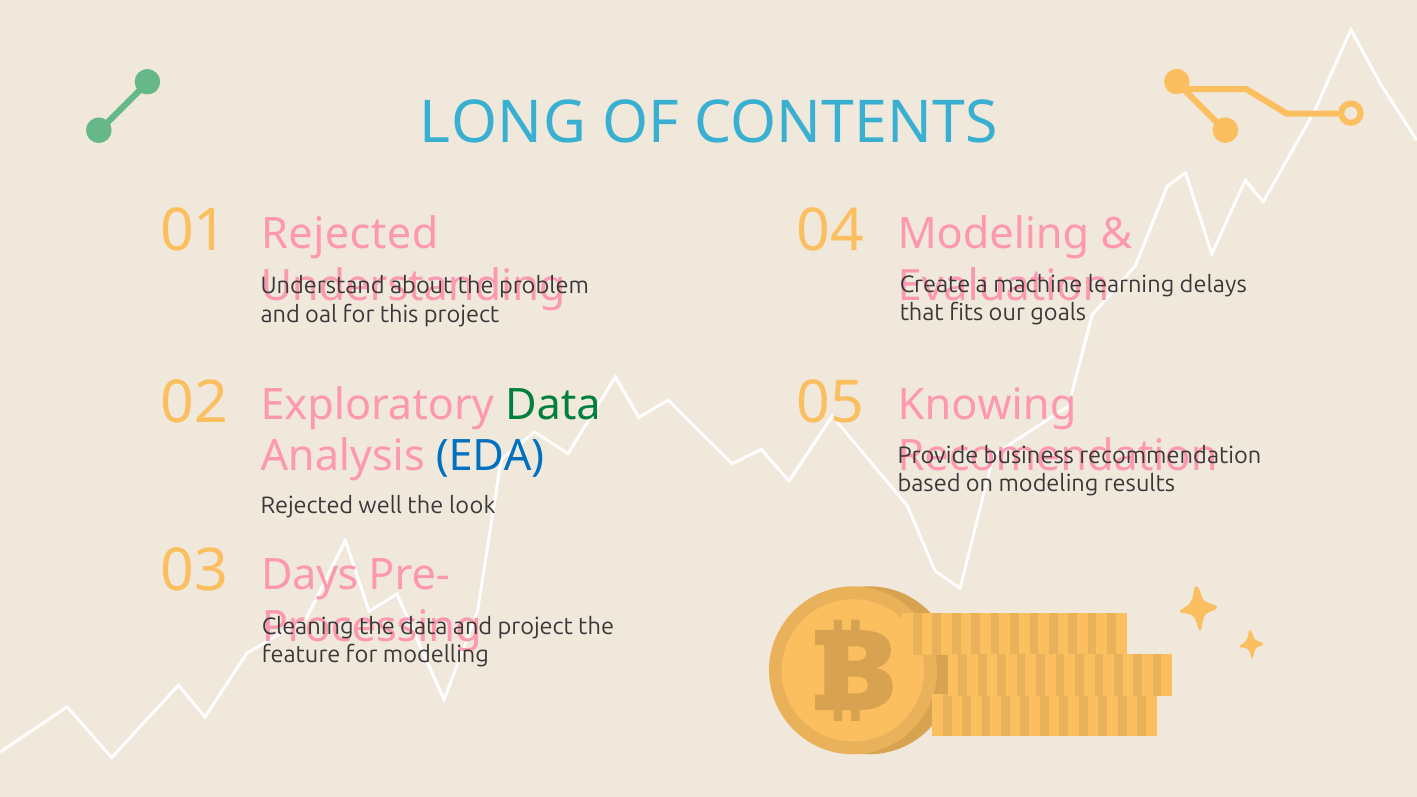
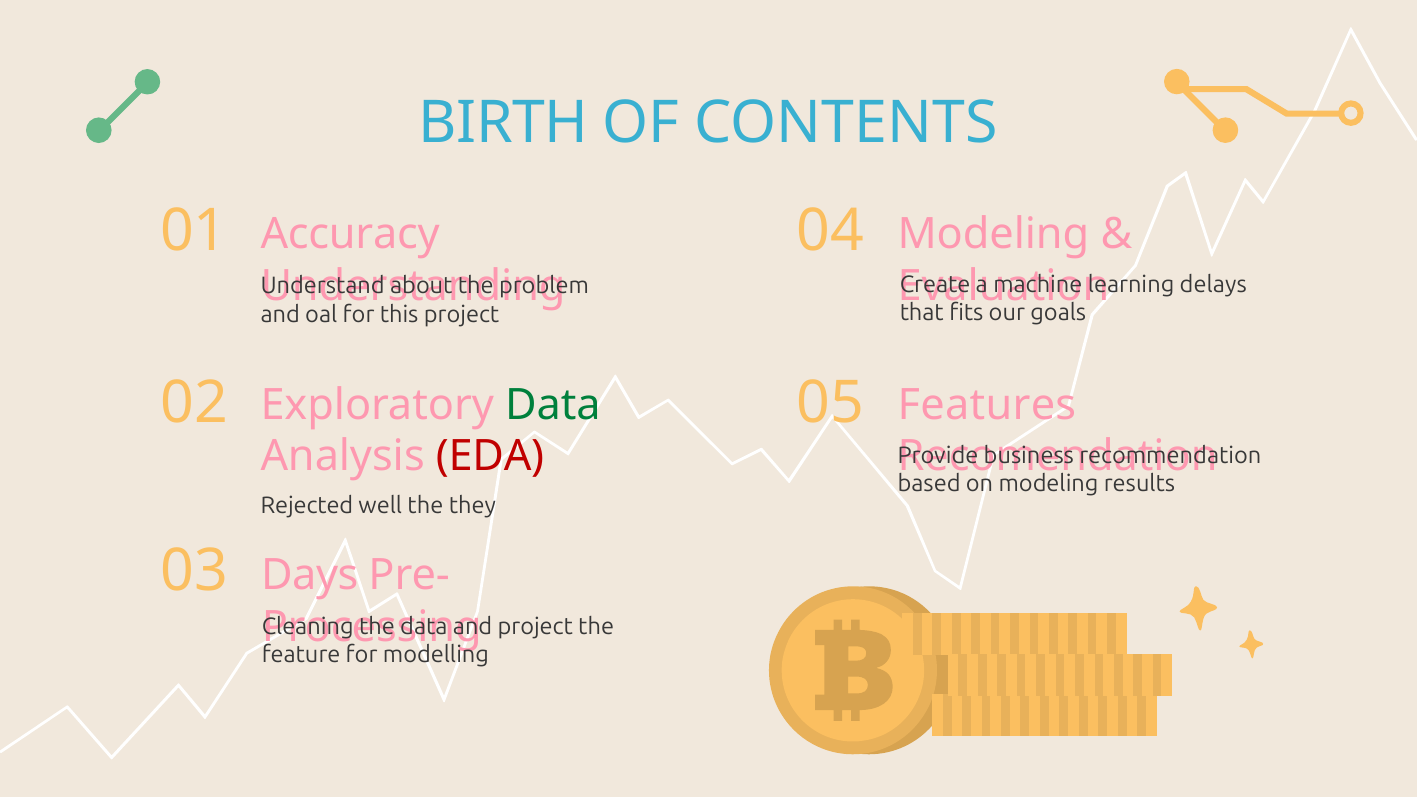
LONG: LONG -> BIRTH
Rejected at (350, 235): Rejected -> Accuracy
Knowing: Knowing -> Features
EDA colour: blue -> red
look: look -> they
